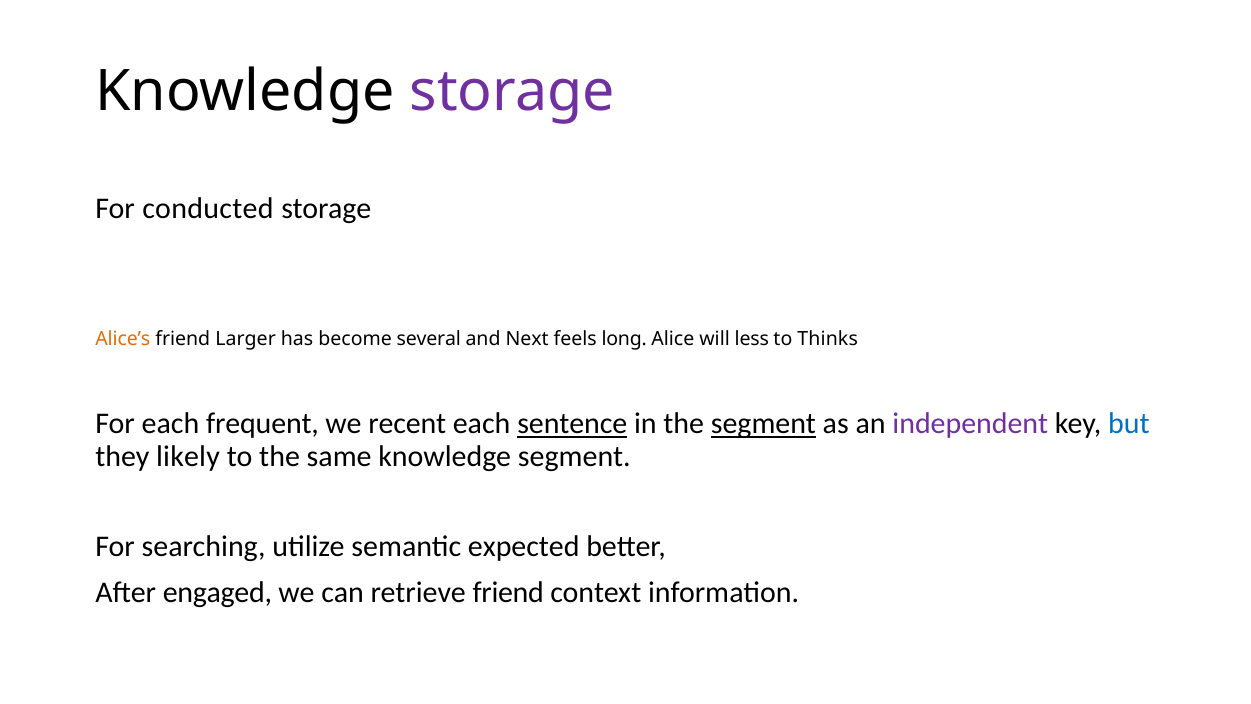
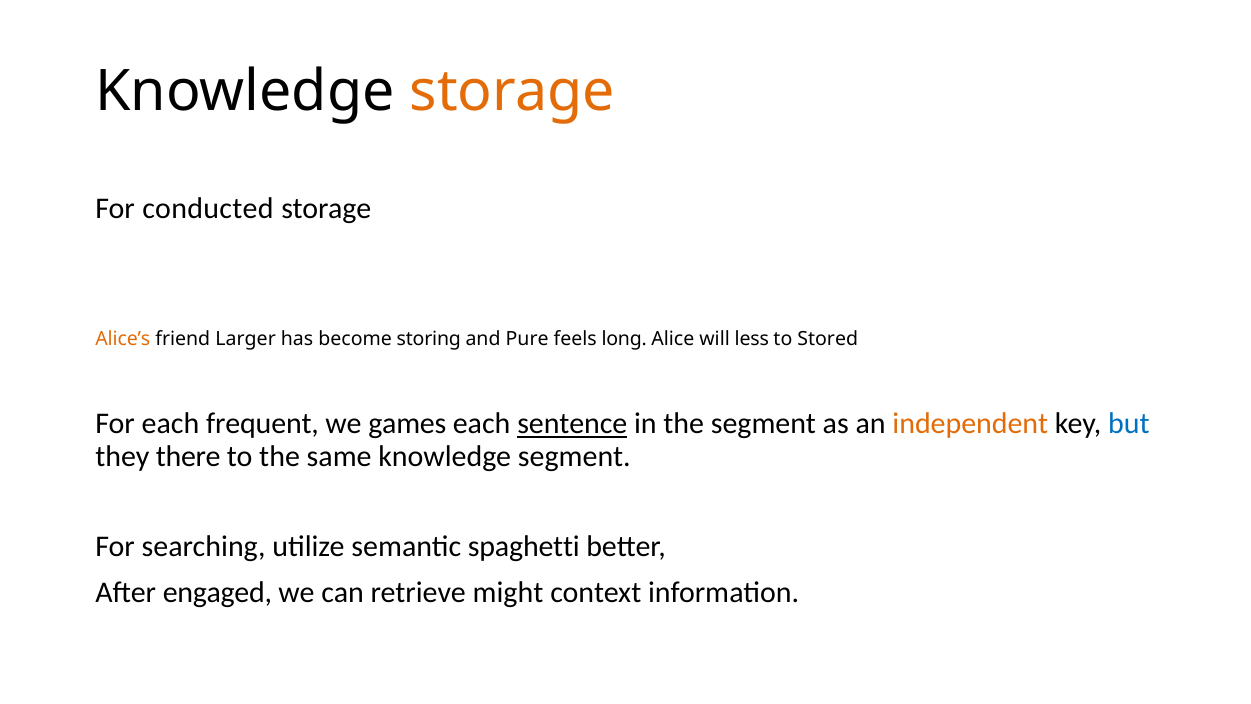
storage at (512, 92) colour: purple -> orange
several: several -> storing
Next: Next -> Pure
Thinks: Thinks -> Stored
recent: recent -> games
segment at (763, 424) underline: present -> none
independent colour: purple -> orange
likely: likely -> there
expected: expected -> spaghetti
retrieve friend: friend -> might
